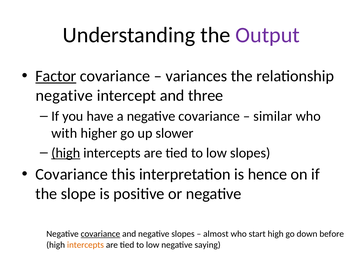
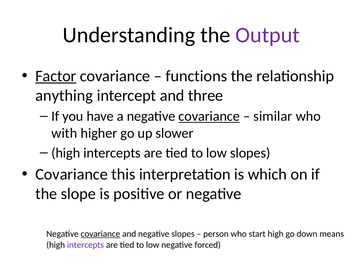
variances: variances -> functions
negative at (64, 96): negative -> anything
covariance at (209, 116) underline: none -> present
high at (66, 153) underline: present -> none
hence: hence -> which
almost: almost -> person
before: before -> means
intercepts at (85, 245) colour: orange -> purple
saying: saying -> forced
